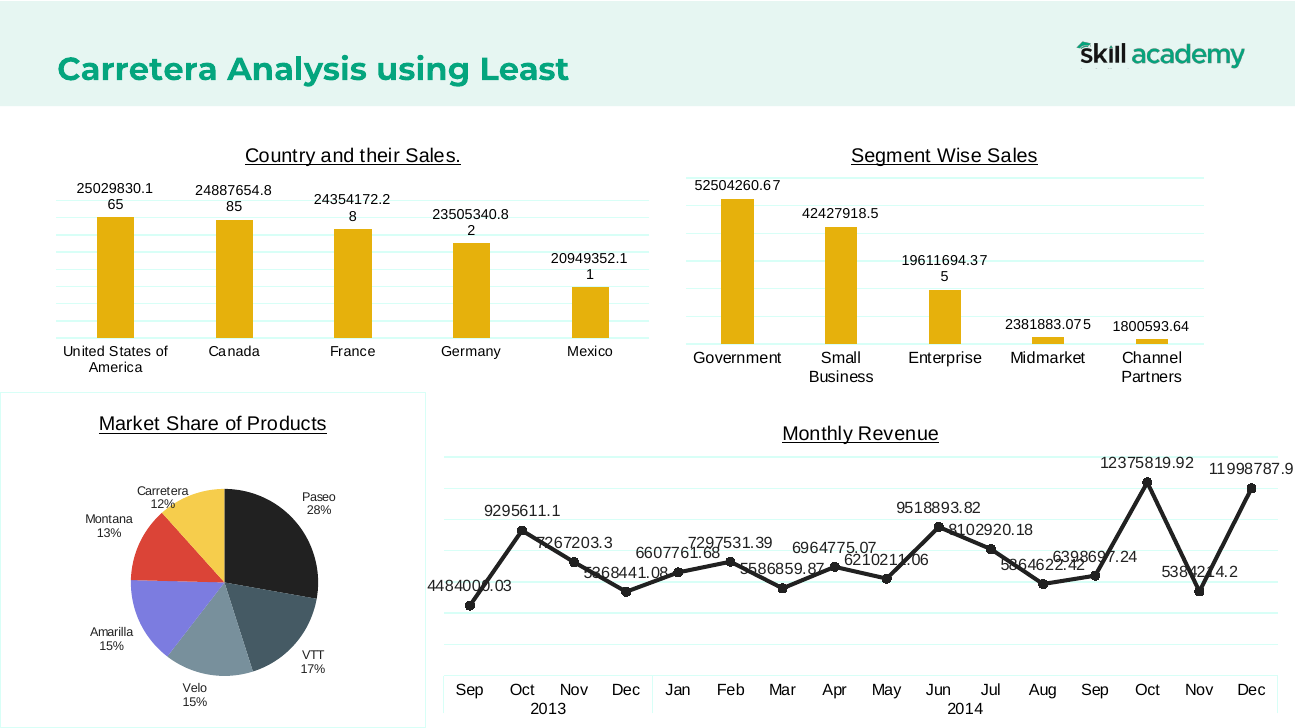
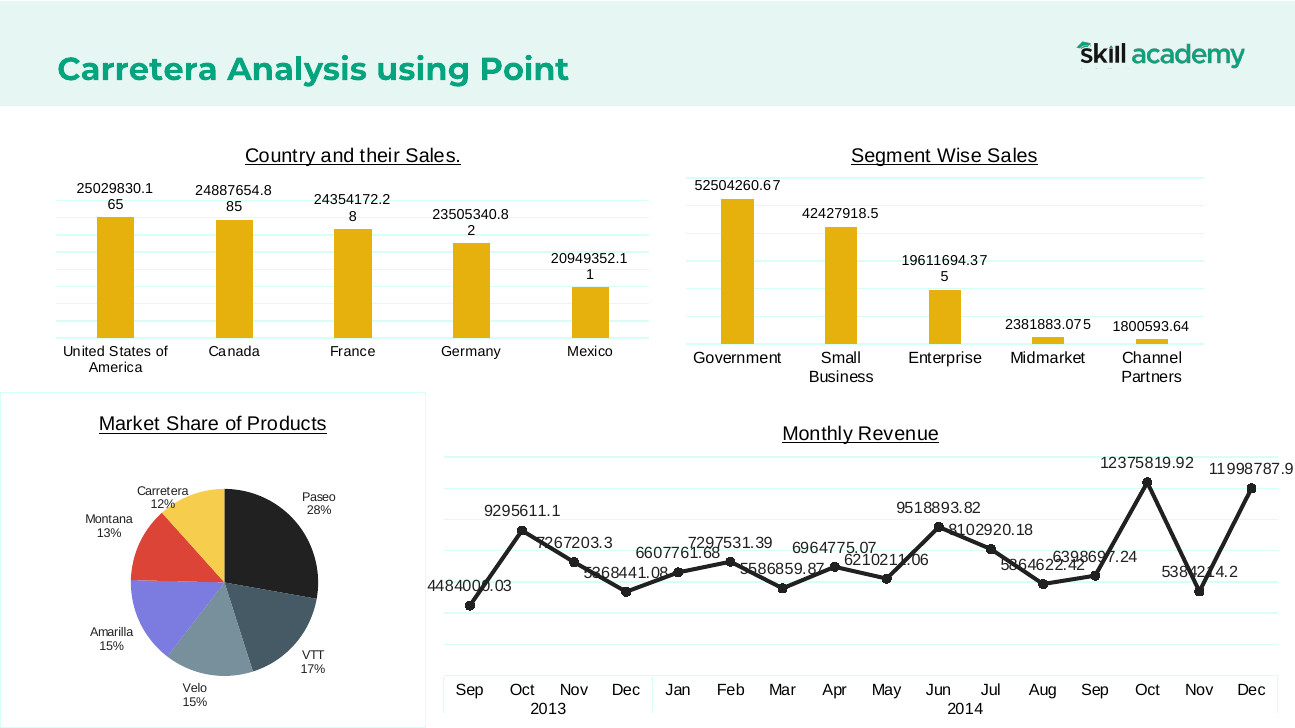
Least: Least -> Point
